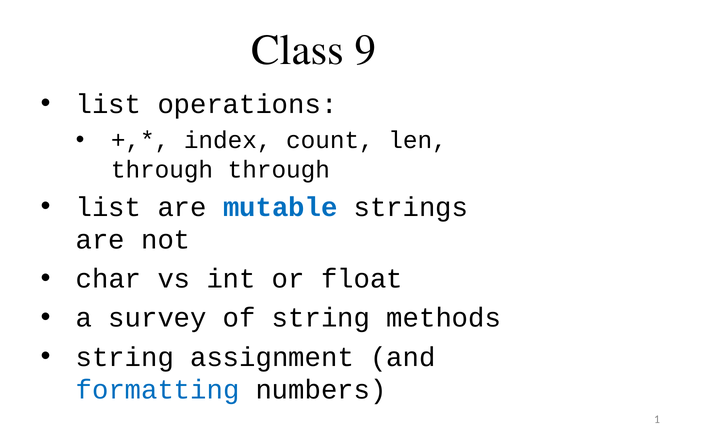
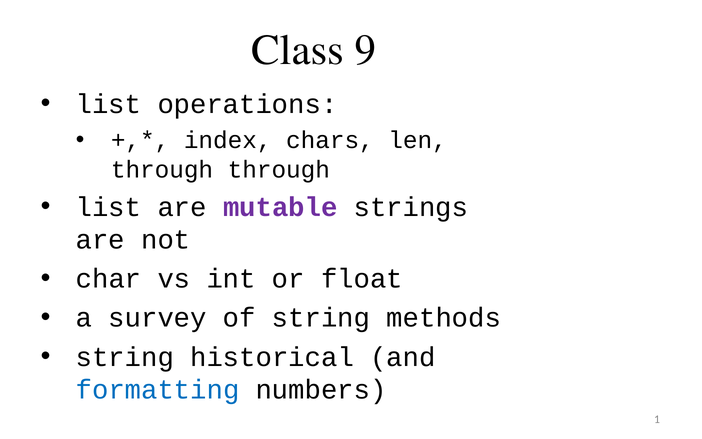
count: count -> chars
mutable colour: blue -> purple
assignment: assignment -> historical
